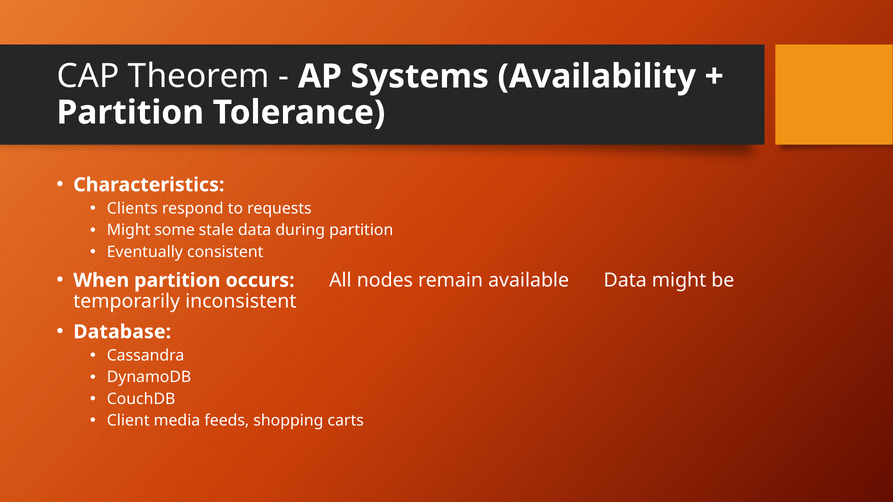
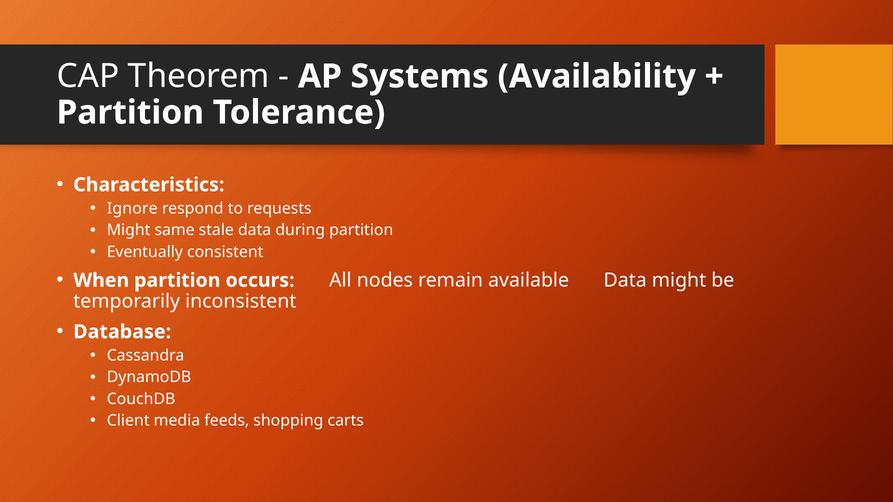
Clients: Clients -> Ignore
some: some -> same
